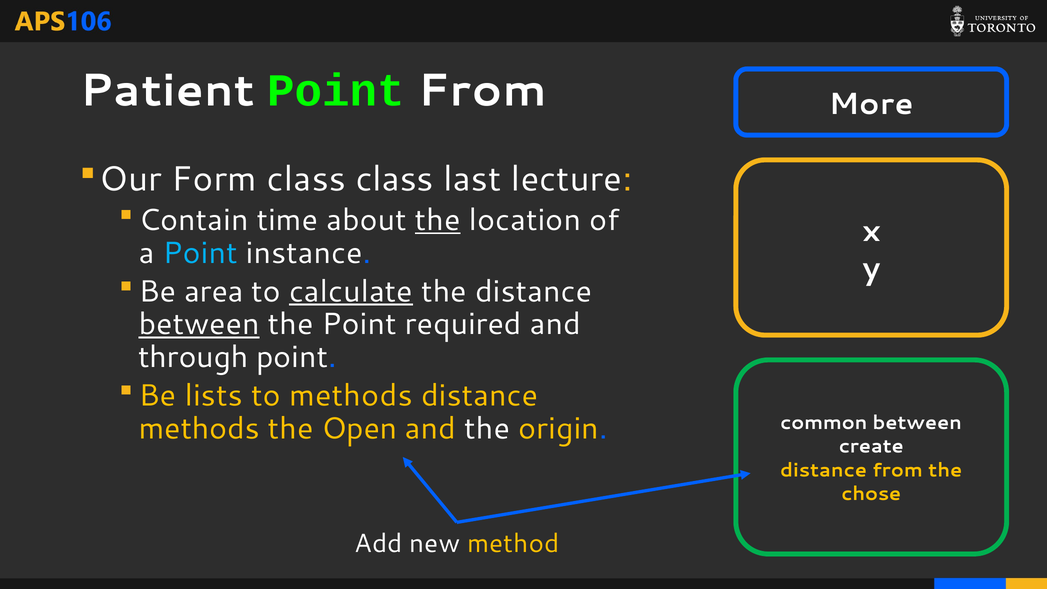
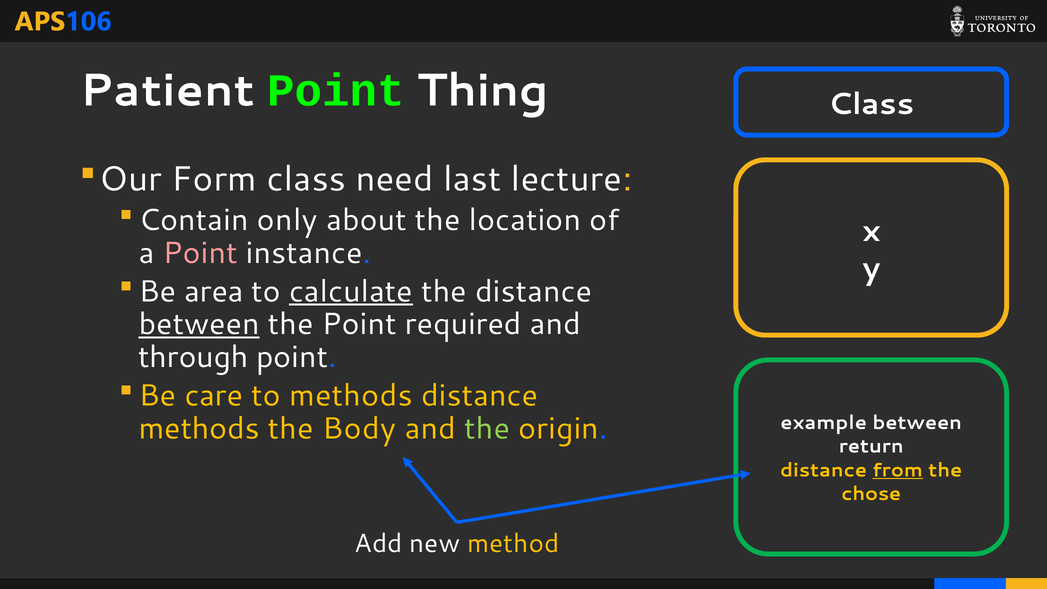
Point From: From -> Thing
More at (871, 104): More -> Class
class class: class -> need
time: time -> only
the at (438, 220) underline: present -> none
Point at (200, 253) colour: light blue -> pink
lists: lists -> care
common: common -> example
Open: Open -> Body
the at (487, 429) colour: white -> light green
create: create -> return
from at (898, 470) underline: none -> present
